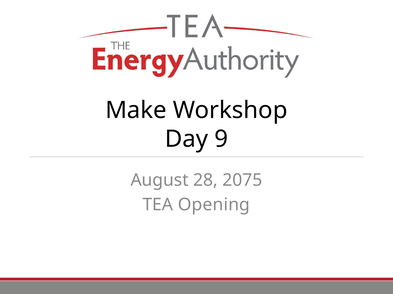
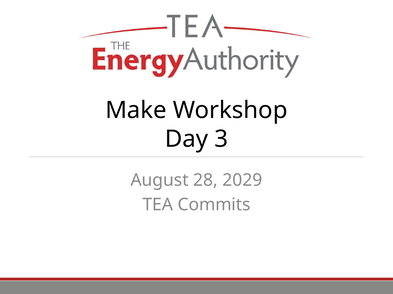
9: 9 -> 3
2075: 2075 -> 2029
Opening: Opening -> Commits
